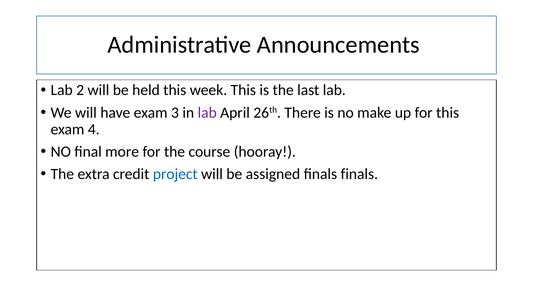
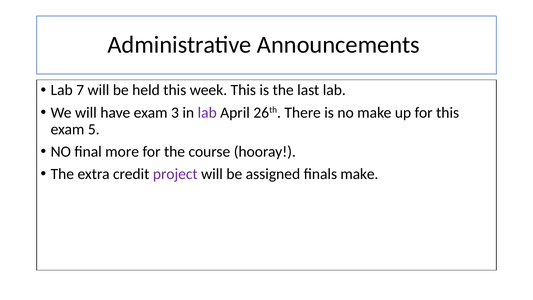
2: 2 -> 7
4: 4 -> 5
project colour: blue -> purple
finals finals: finals -> make
